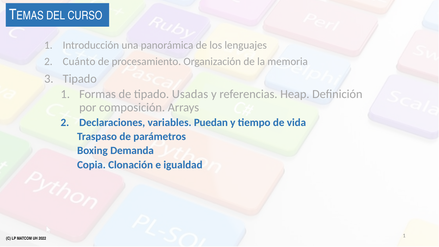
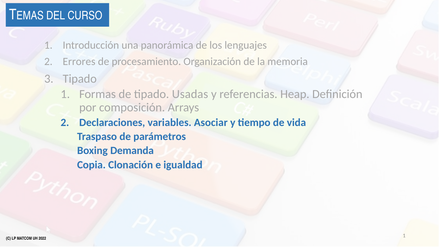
Cuánto: Cuánto -> Errores
Puedan: Puedan -> Asociar
